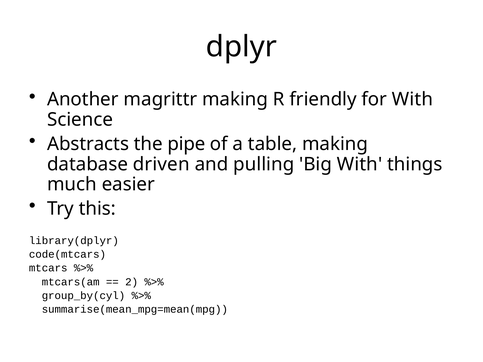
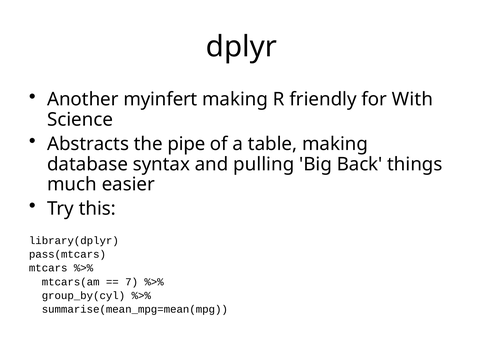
magrittr: magrittr -> myinfert
driven: driven -> syntax
Big With: With -> Back
code(mtcars: code(mtcars -> pass(mtcars
2: 2 -> 7
